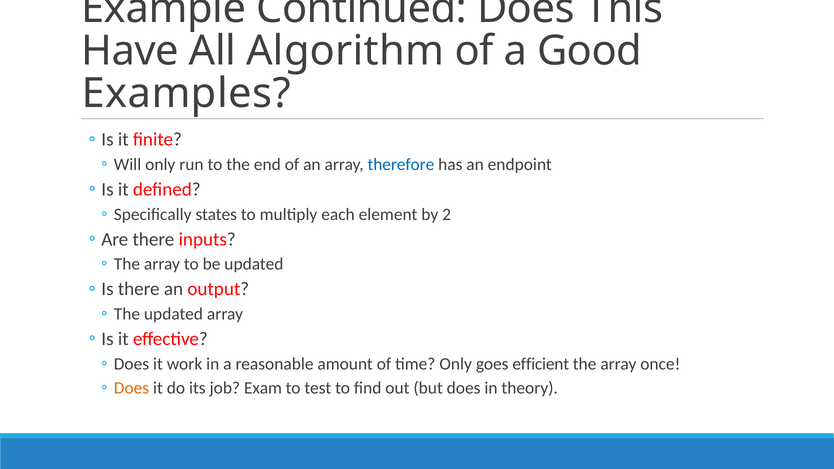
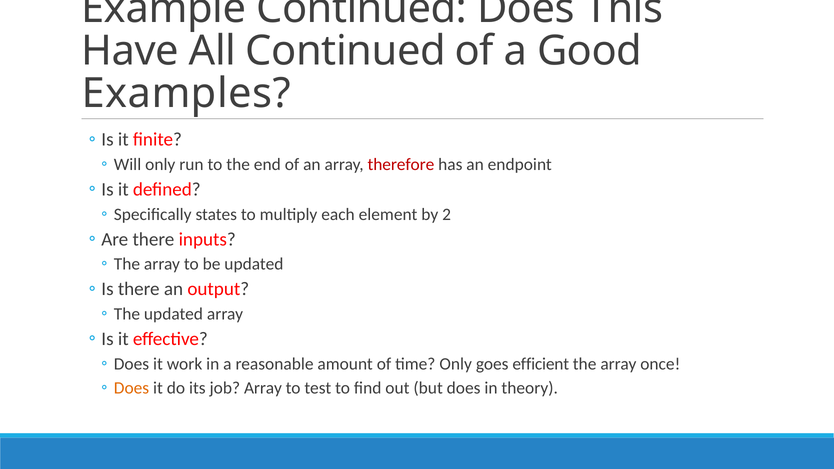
All Algorithm: Algorithm -> Continued
therefore colour: blue -> red
job Exam: Exam -> Array
